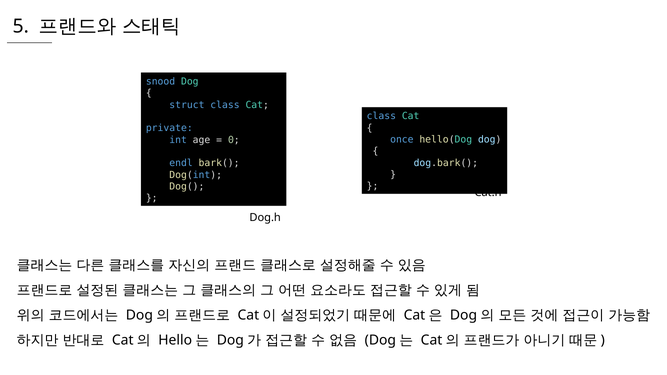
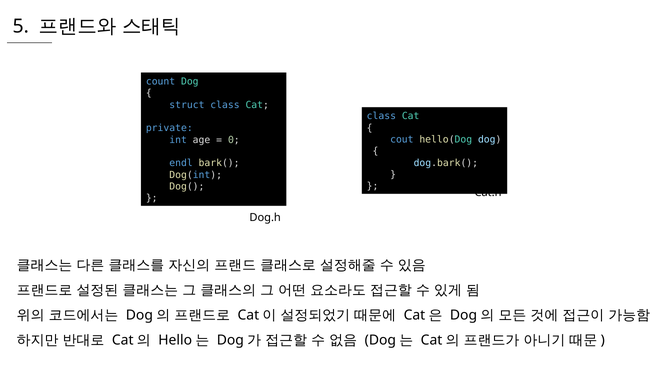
snood: snood -> count
once: once -> cout
